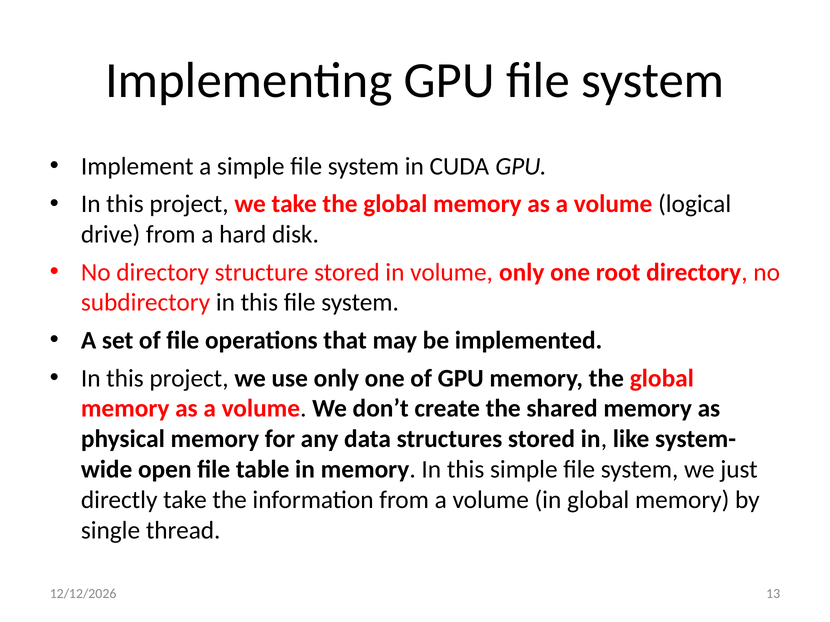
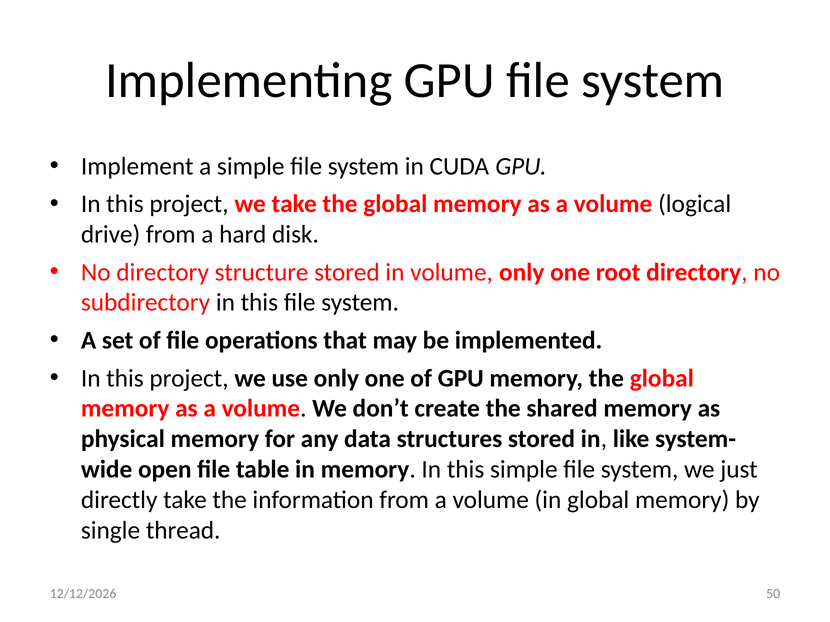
13: 13 -> 50
